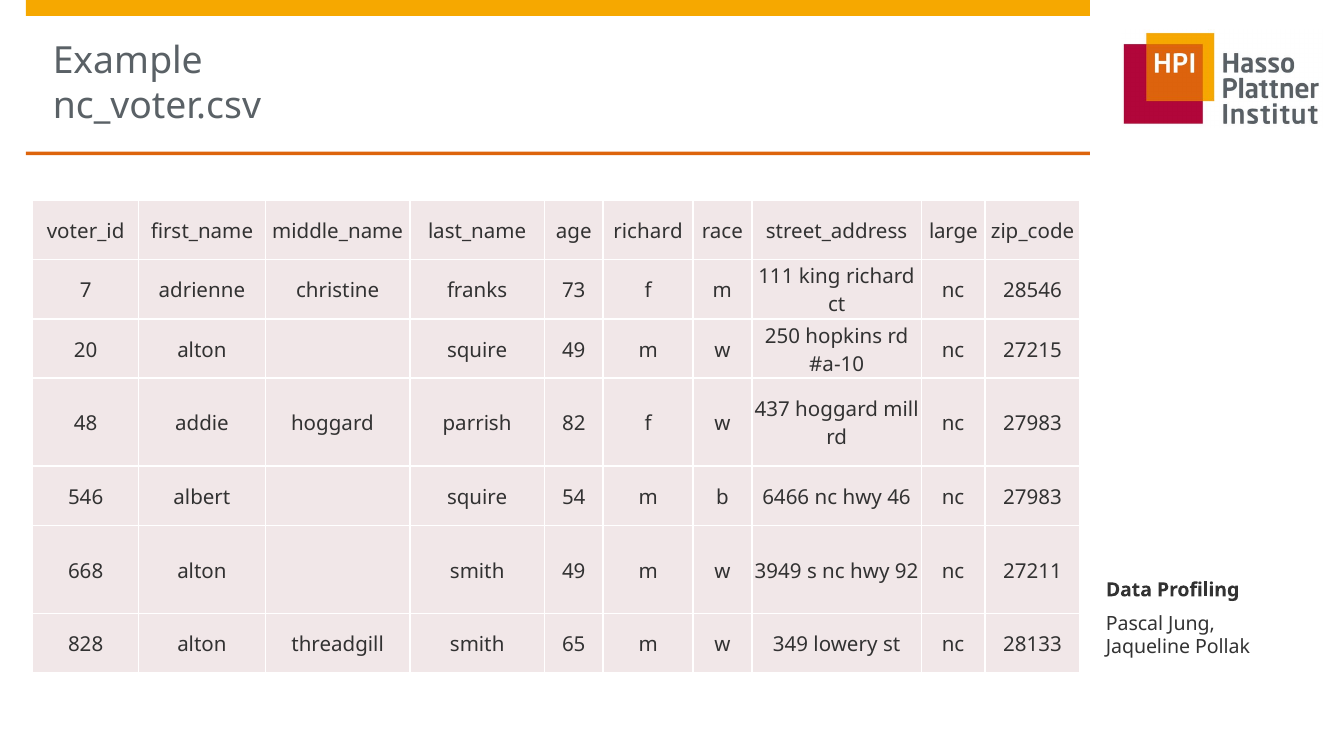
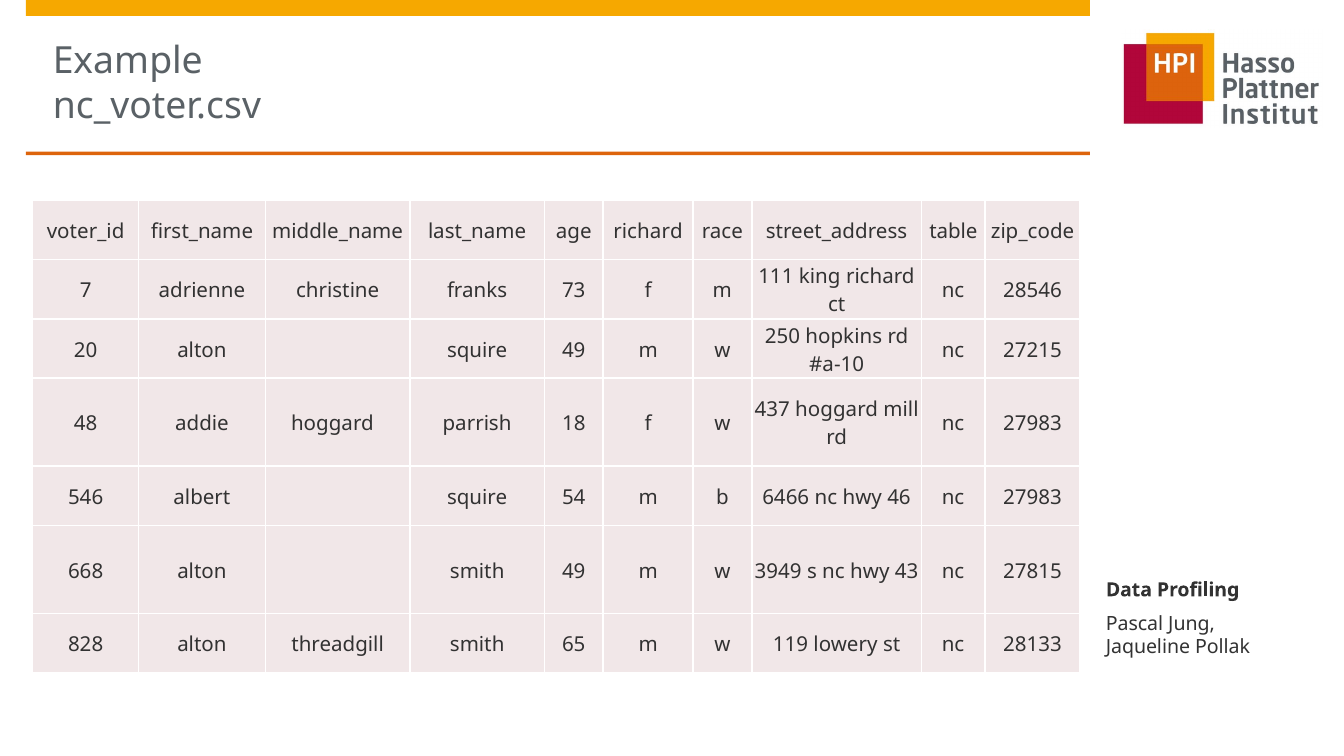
large: large -> table
82: 82 -> 18
92: 92 -> 43
27211: 27211 -> 27815
349: 349 -> 119
